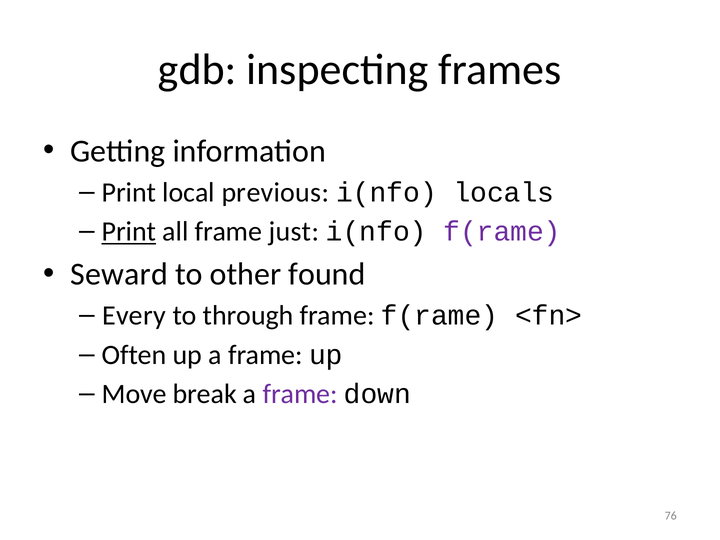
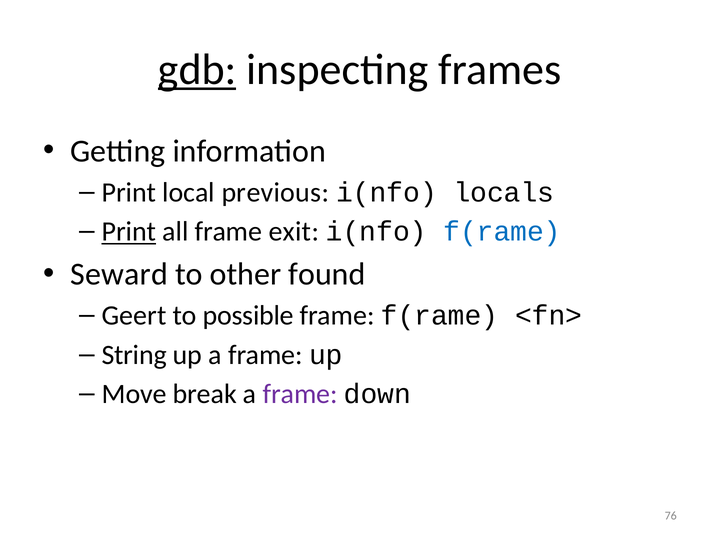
gdb underline: none -> present
just: just -> exit
f(rame at (502, 232) colour: purple -> blue
Every: Every -> Geert
through: through -> possible
Often: Often -> String
